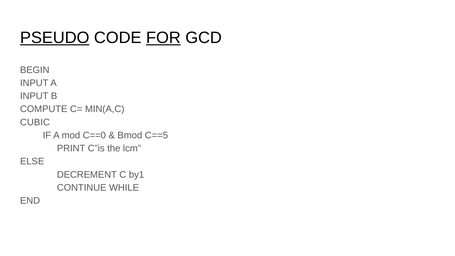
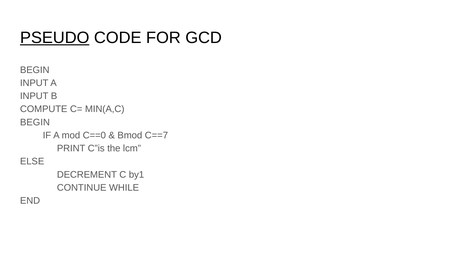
FOR underline: present -> none
CUBIC at (35, 122): CUBIC -> BEGIN
C==5: C==5 -> C==7
